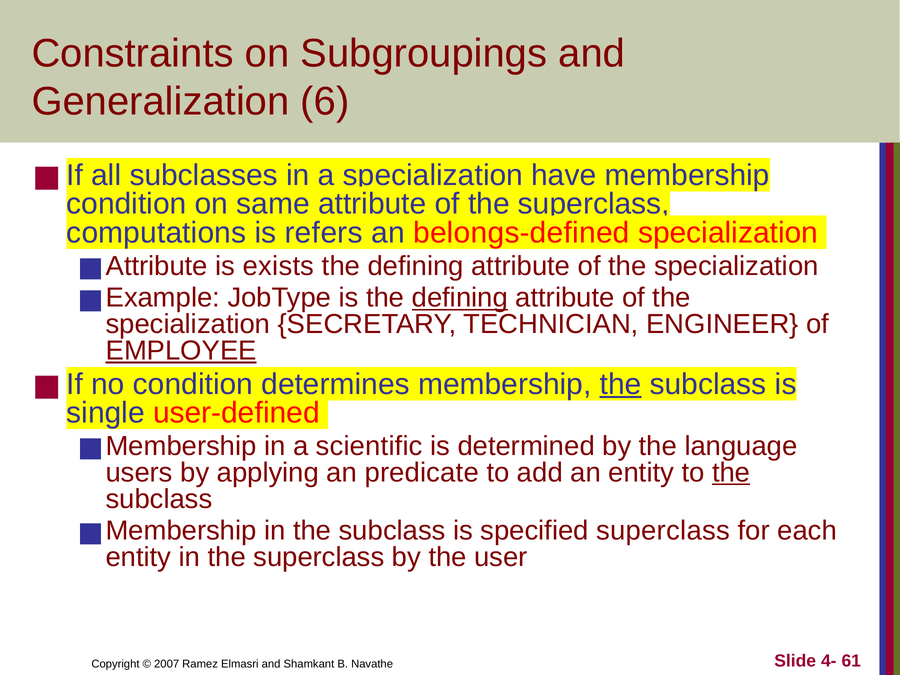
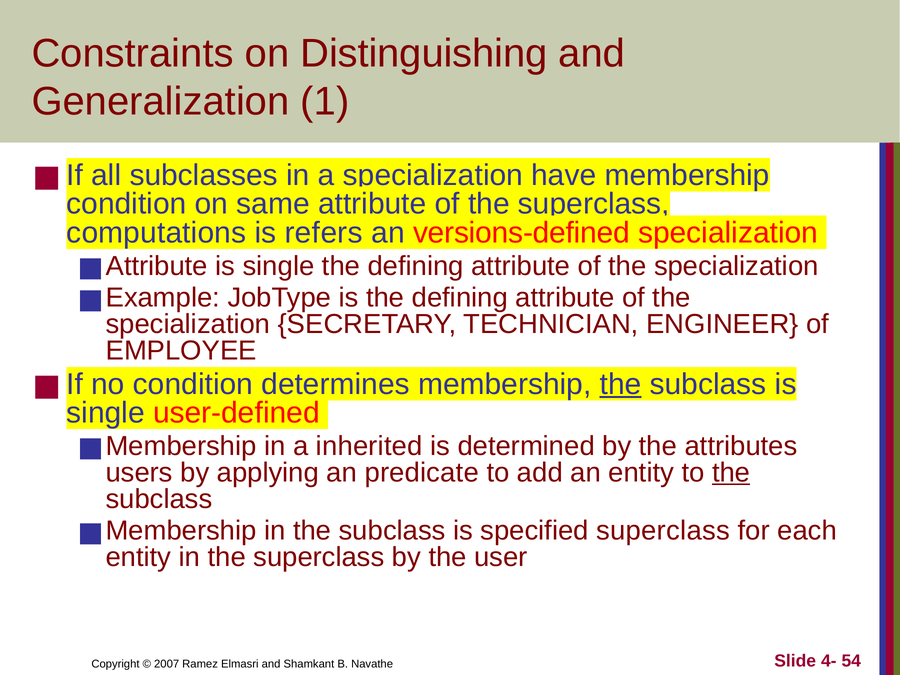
Subgroupings: Subgroupings -> Distinguishing
6: 6 -> 1
belongs-defined: belongs-defined -> versions-defined
exists at (278, 266): exists -> single
defining at (460, 298) underline: present -> none
EMPLOYEE underline: present -> none
scientific: scientific -> inherited
language: language -> attributes
61: 61 -> 54
